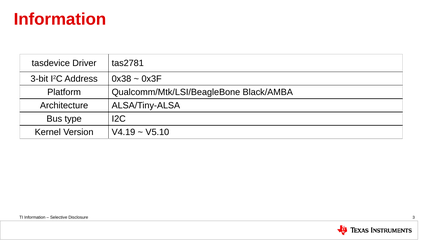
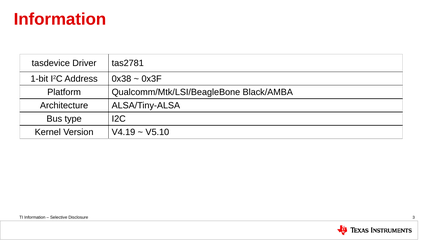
3-bit: 3-bit -> 1-bit
